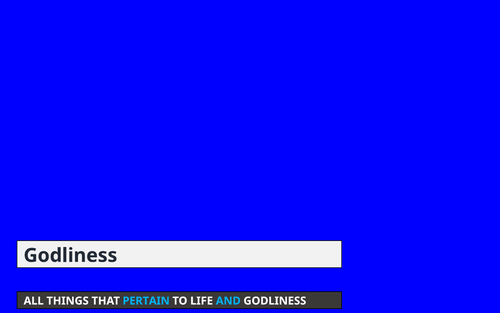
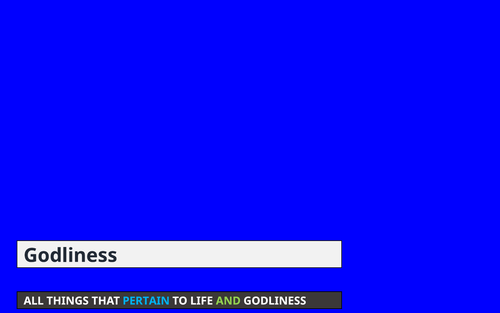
AND colour: light blue -> light green
